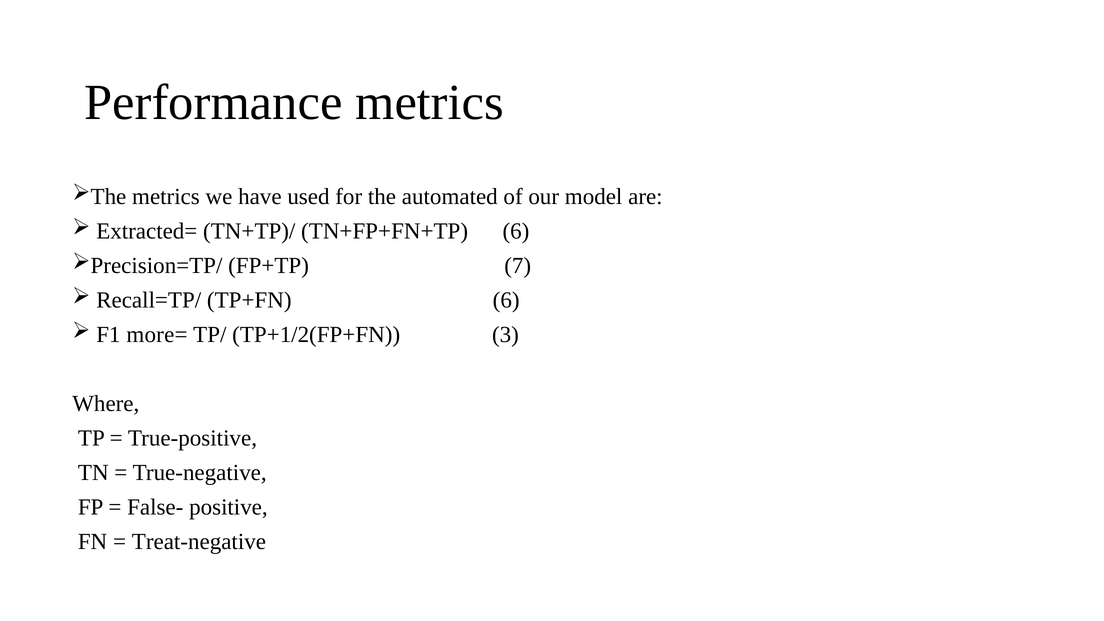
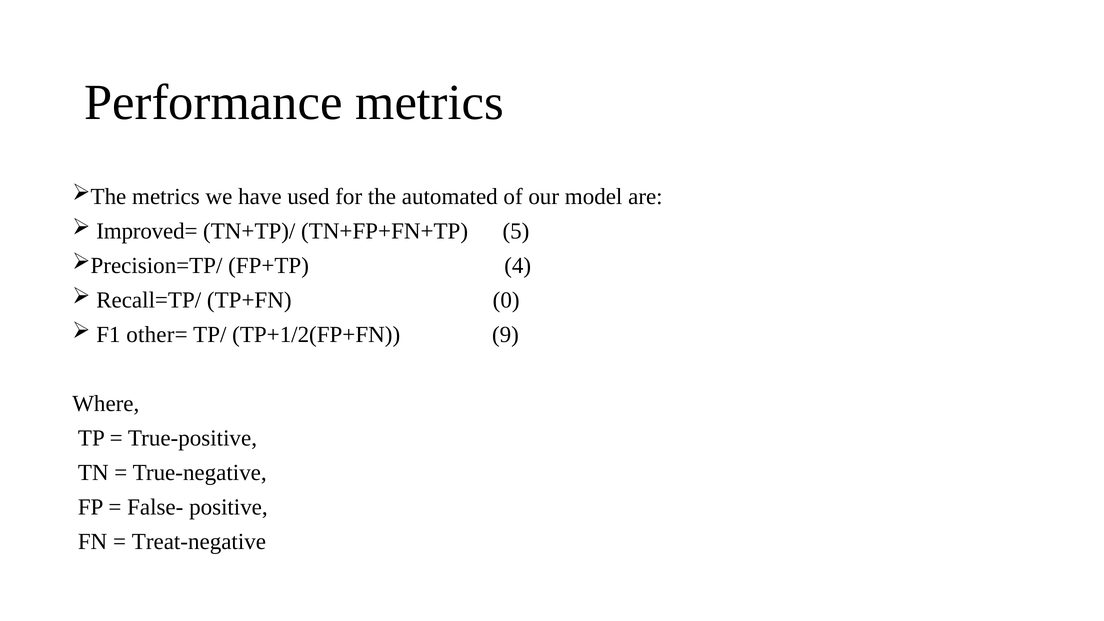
Extracted=: Extracted= -> Improved=
TN+FP+FN+TP 6: 6 -> 5
7: 7 -> 4
TP+FN 6: 6 -> 0
more=: more= -> other=
3: 3 -> 9
